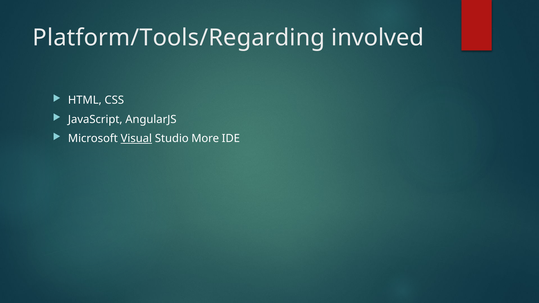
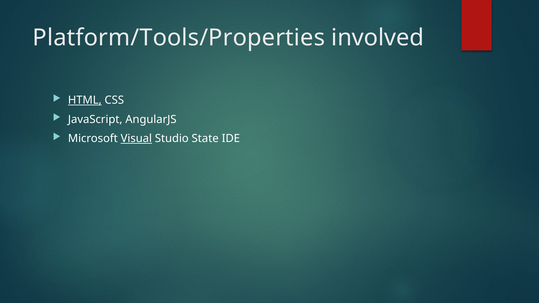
Platform/Tools/Regarding: Platform/Tools/Regarding -> Platform/Tools/Properties
HTML underline: none -> present
More: More -> State
